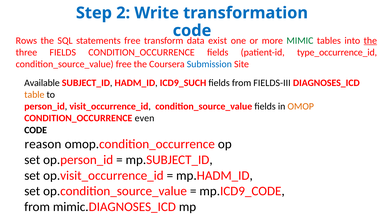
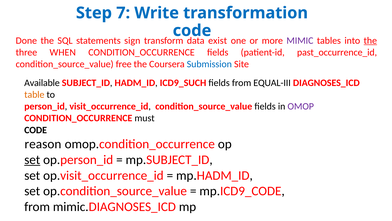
2: 2 -> 7
Rows: Rows -> Done
statements free: free -> sign
MIMIC colour: green -> purple
three FIELDS: FIELDS -> WHEN
type_occurrence_id: type_occurrence_id -> past_occurrence_id
FIELDS-III: FIELDS-III -> EQUAL-III
OMOP colour: orange -> purple
even: even -> must
set at (32, 159) underline: none -> present
